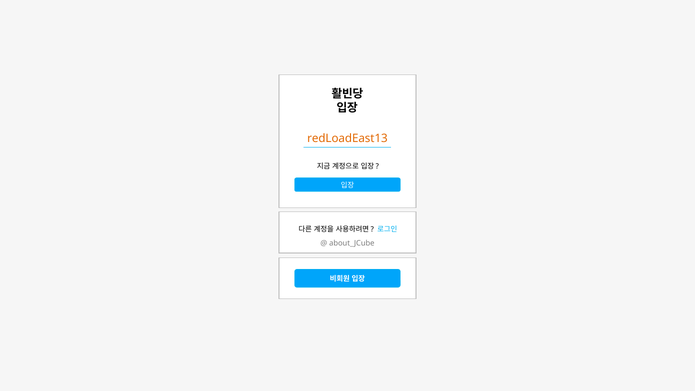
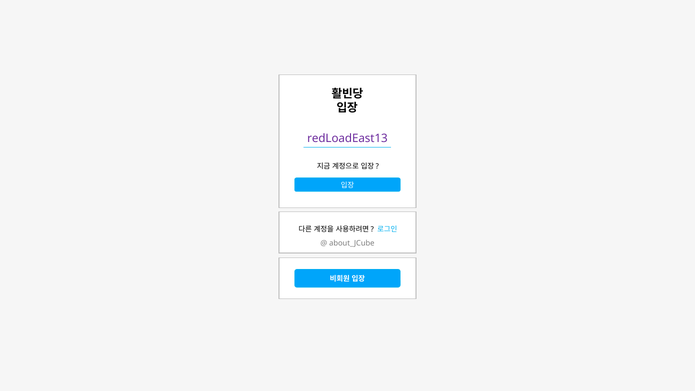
redLoadEast13 colour: orange -> purple
